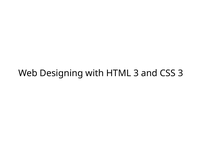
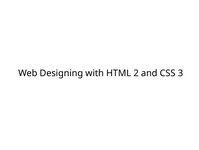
HTML 3: 3 -> 2
